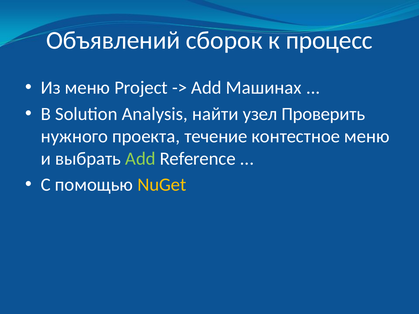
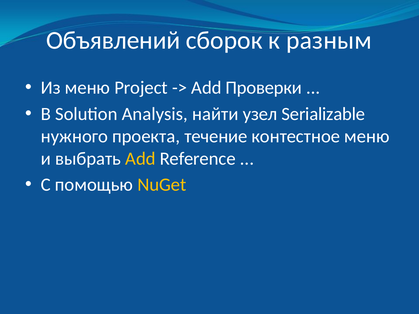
процесс: процесс -> разным
Машинах: Машинах -> Проверки
Проверить: Проверить -> Serializable
Add at (140, 159) colour: light green -> yellow
